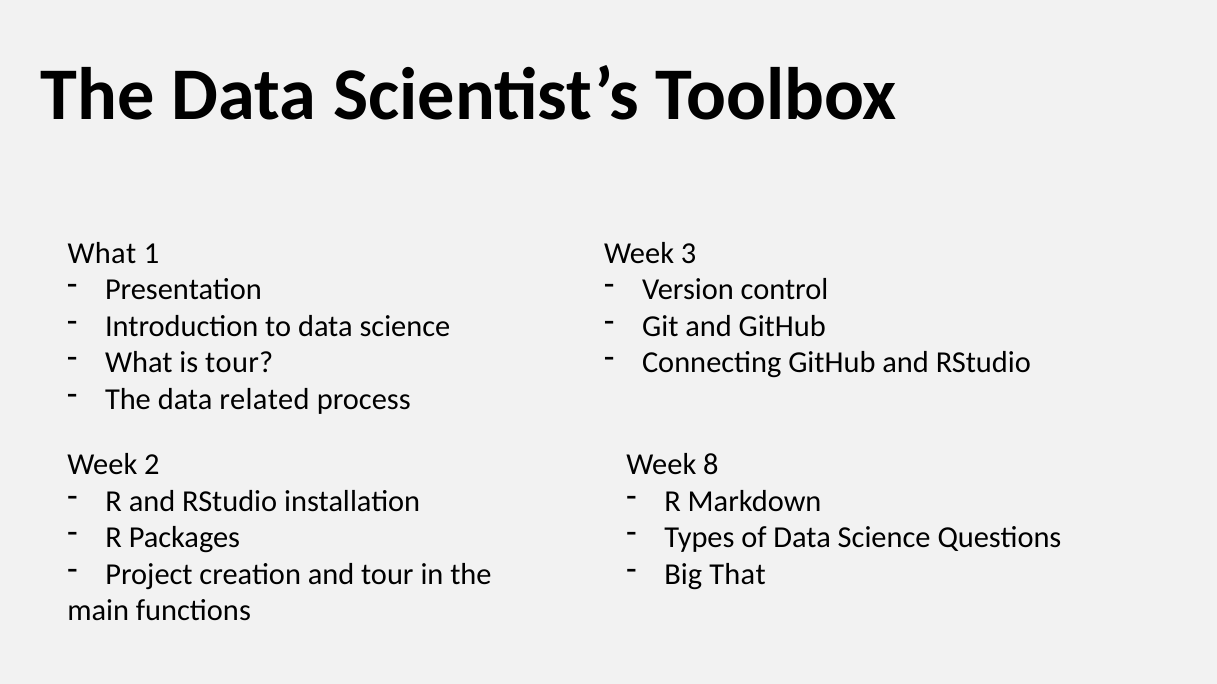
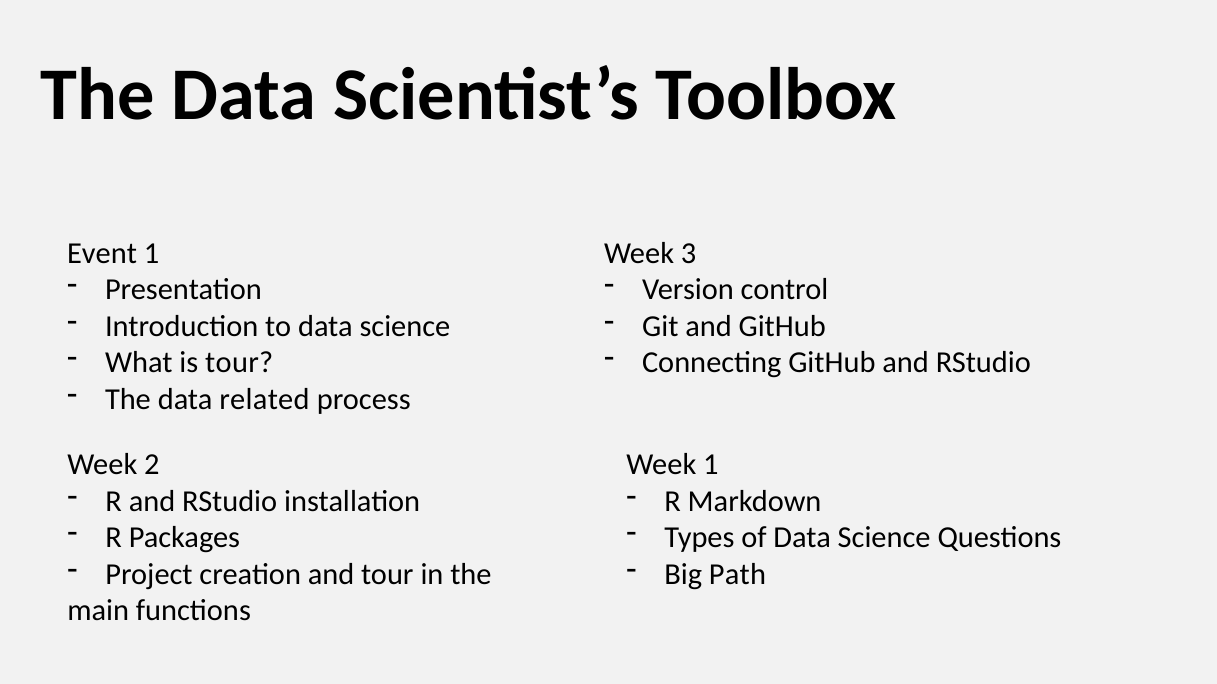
What at (102, 254): What -> Event
Week 8: 8 -> 1
That: That -> Path
